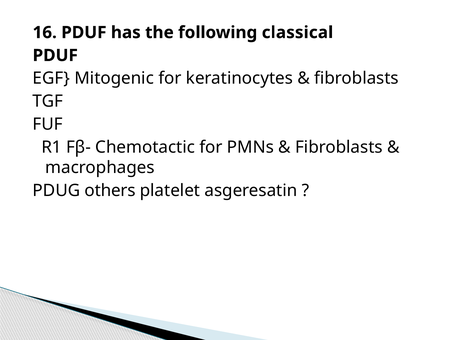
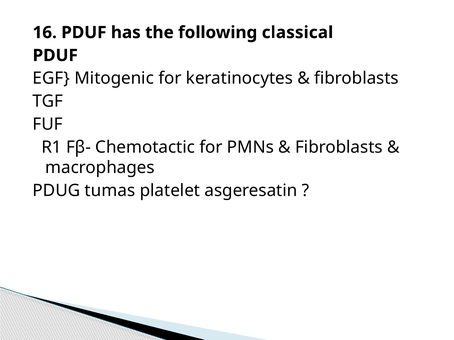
others: others -> tumas
